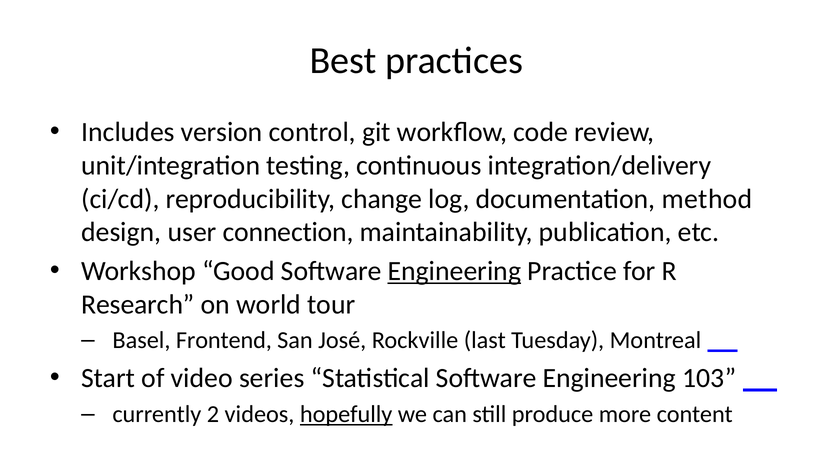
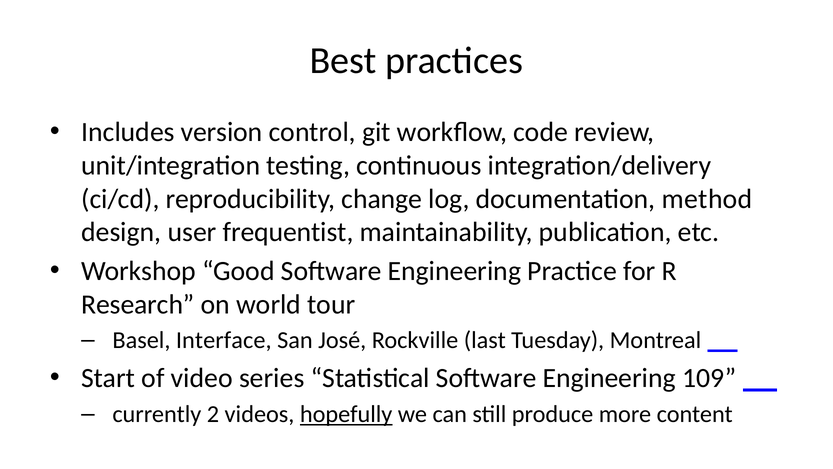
connection: connection -> frequentist
Engineering at (454, 271) underline: present -> none
Frontend: Frontend -> Interface
103: 103 -> 109
